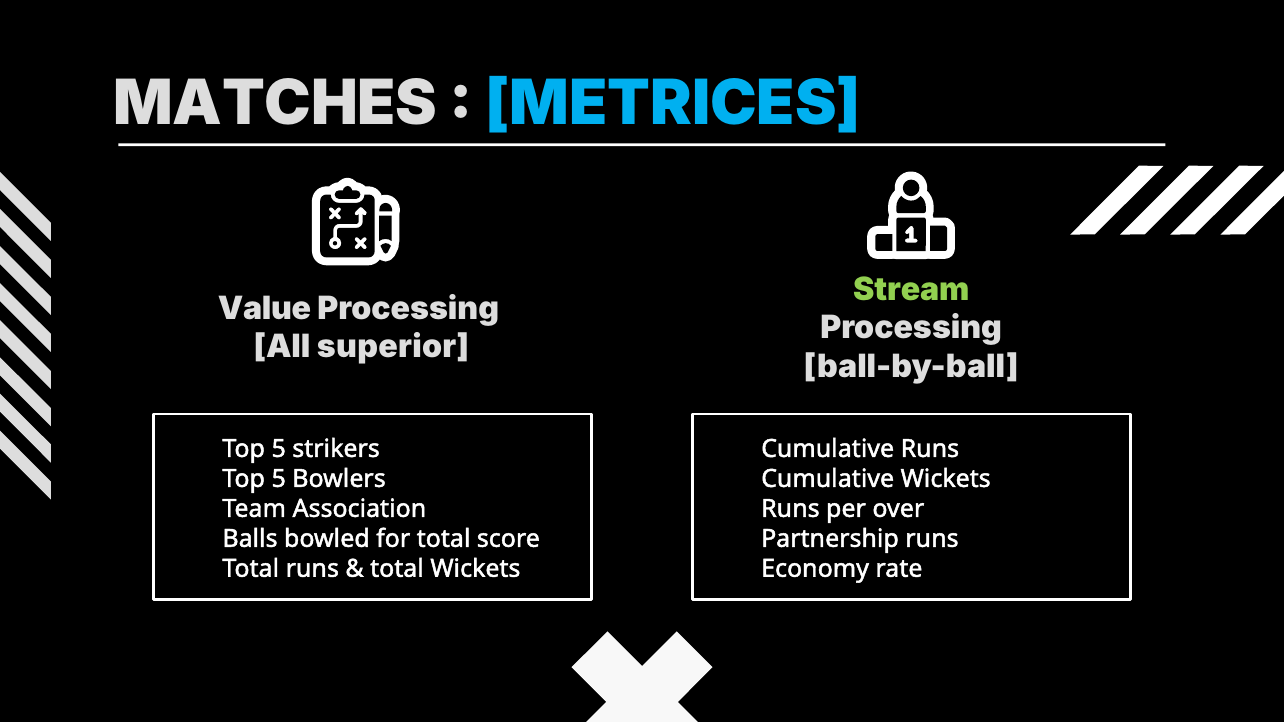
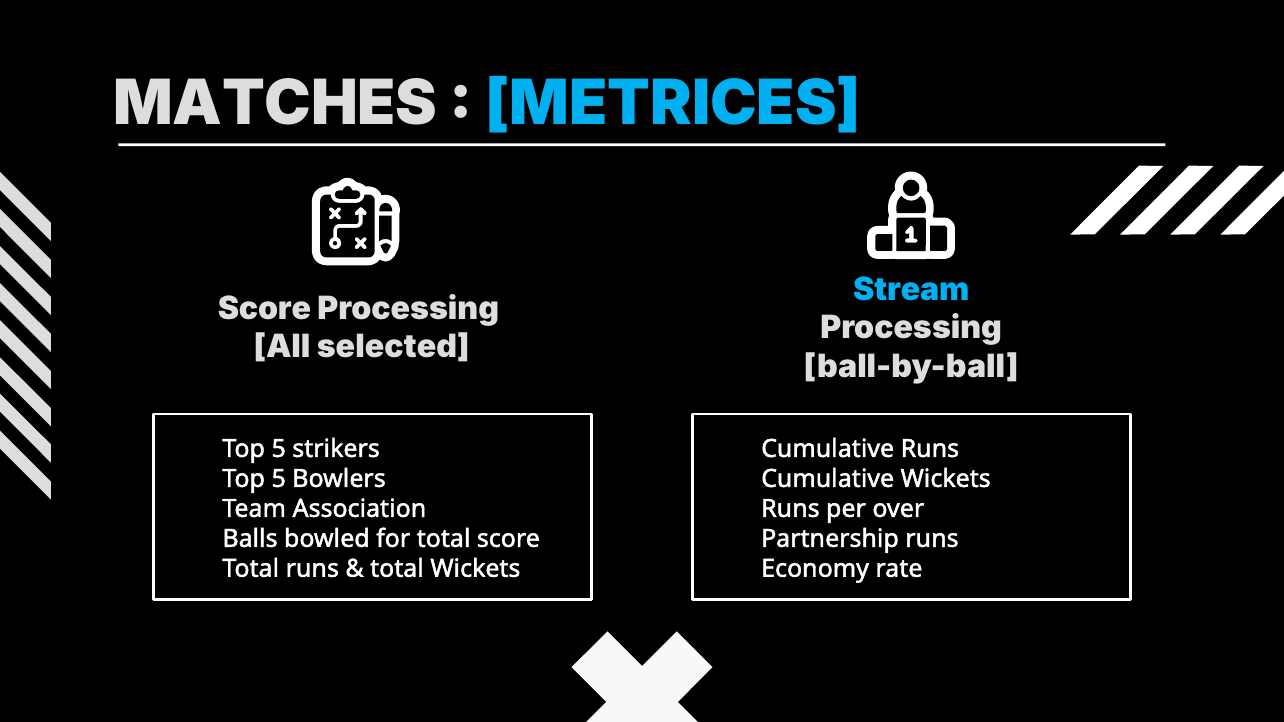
Stream colour: light green -> light blue
Value at (264, 309): Value -> Score
superior: superior -> selected
